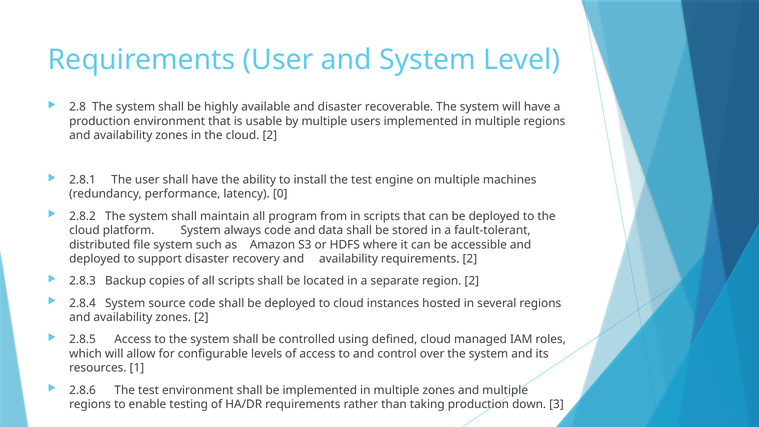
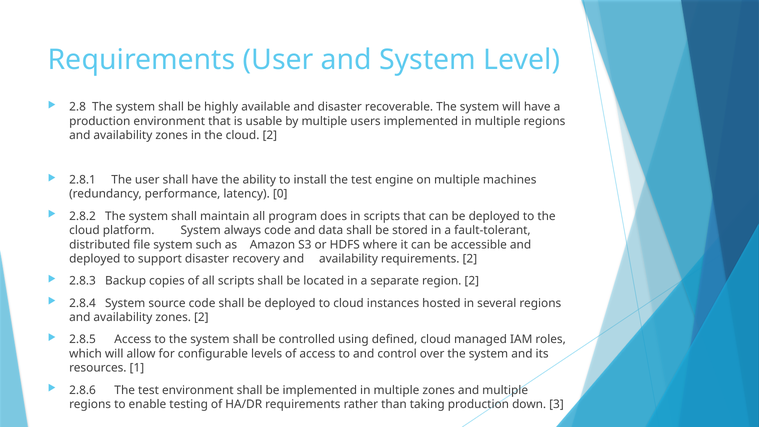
from: from -> does
